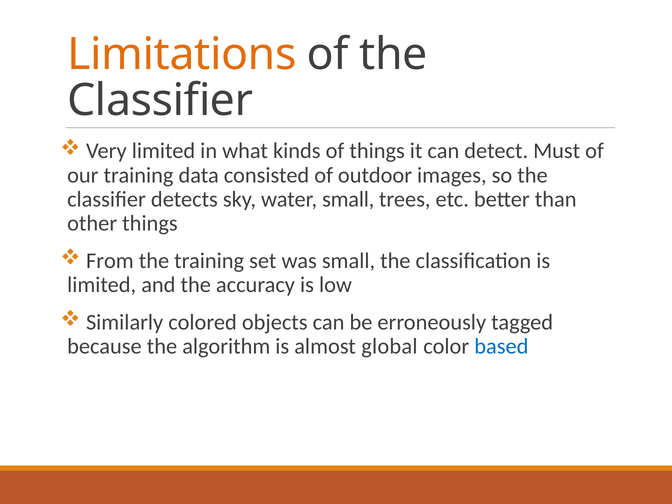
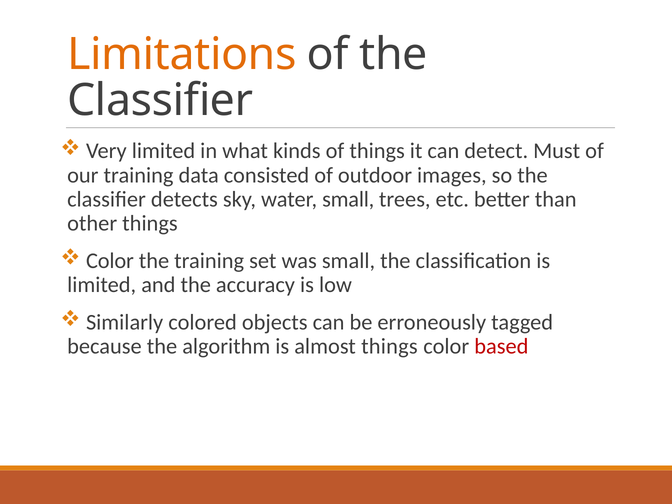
From at (110, 261): From -> Color
almost global: global -> things
based colour: blue -> red
